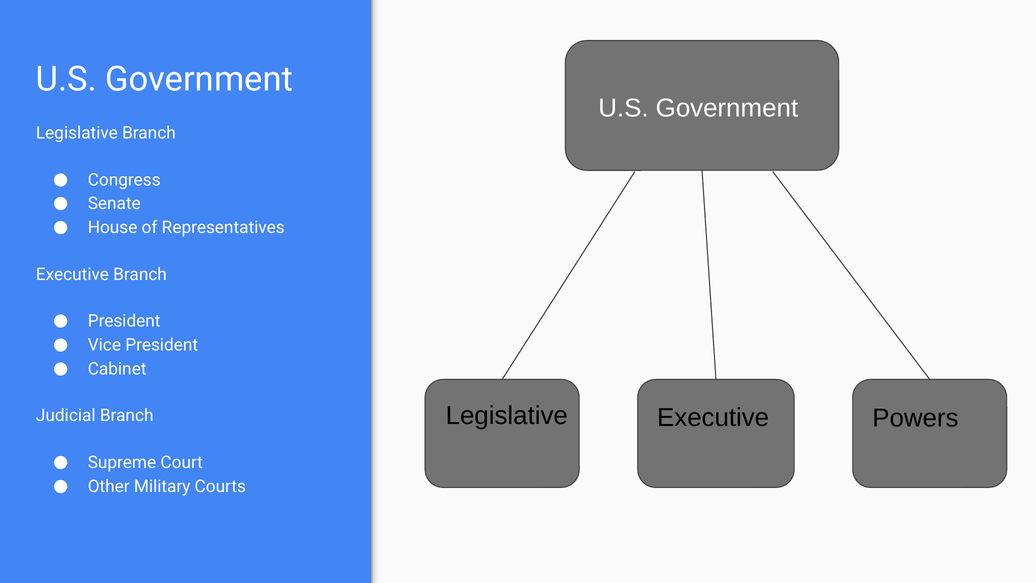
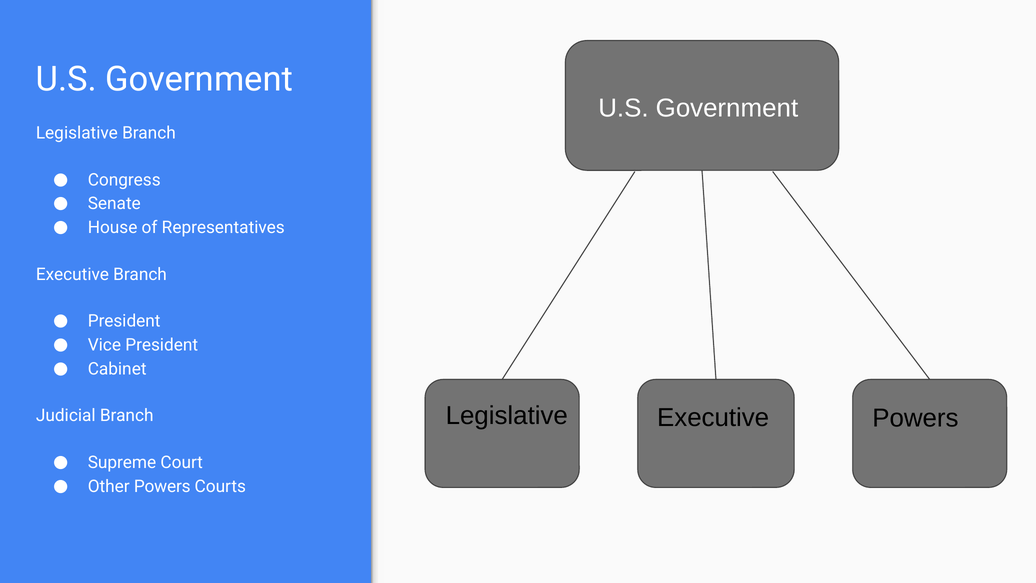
Other Military: Military -> Powers
